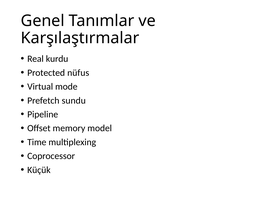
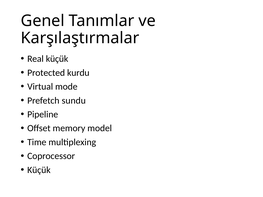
Real kurdu: kurdu -> küçük
nüfus: nüfus -> kurdu
